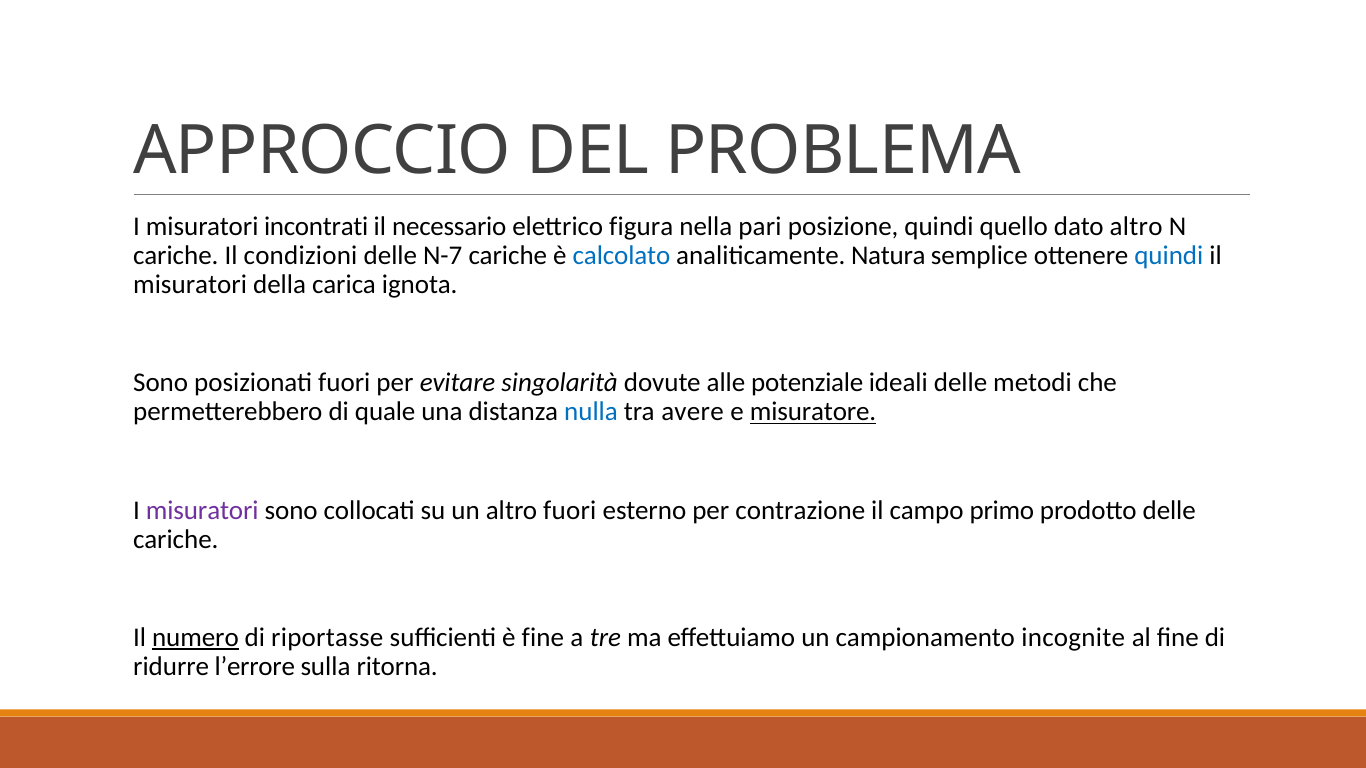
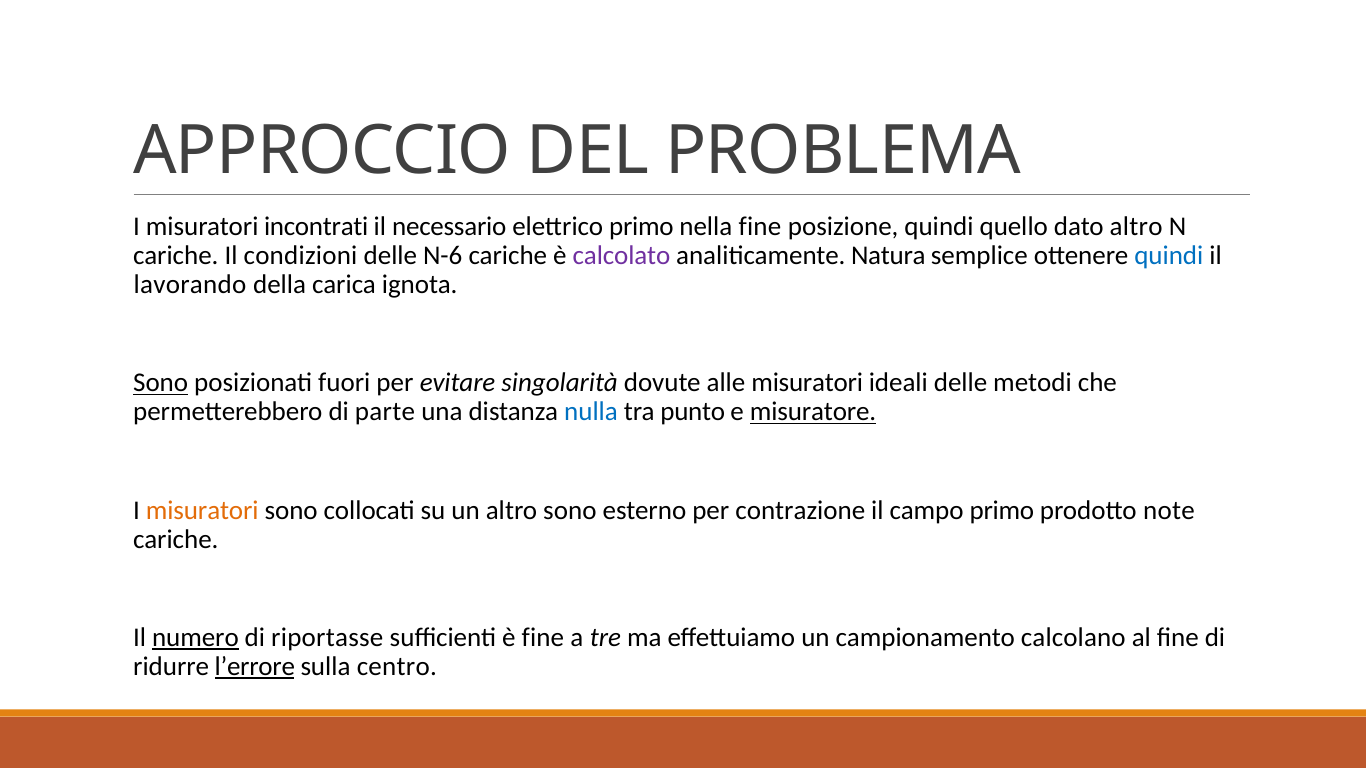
elettrico figura: figura -> primo
nella pari: pari -> fine
N-7: N-7 -> N-6
calcolato colour: blue -> purple
misuratori at (190, 285): misuratori -> lavorando
Sono at (161, 383) underline: none -> present
alle potenziale: potenziale -> misuratori
quale: quale -> parte
avere: avere -> punto
misuratori at (202, 510) colour: purple -> orange
altro fuori: fuori -> sono
prodotto delle: delle -> note
incognite: incognite -> calcolano
l’errore underline: none -> present
ritorna: ritorna -> centro
